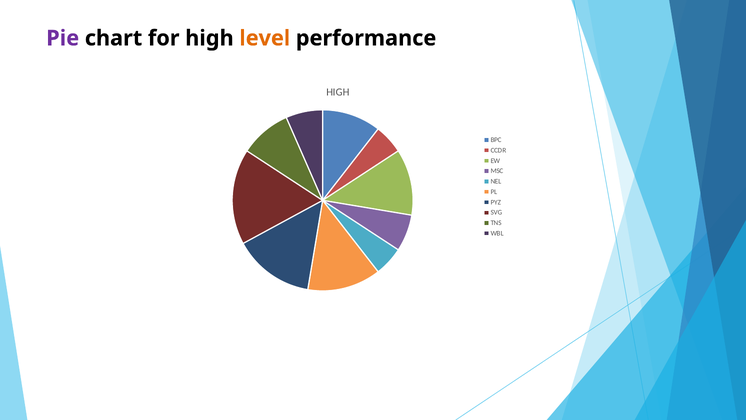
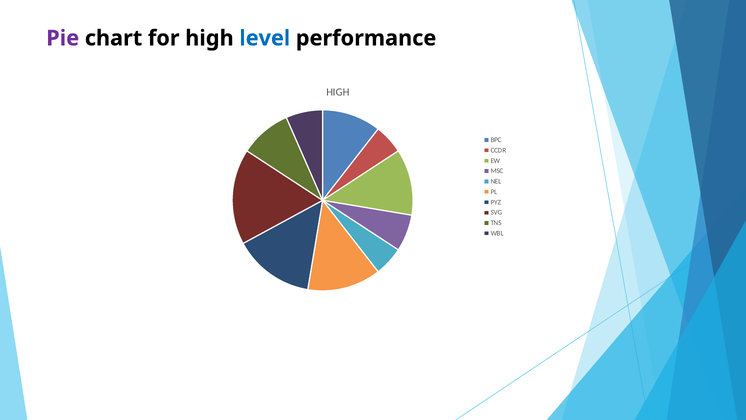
level colour: orange -> blue
